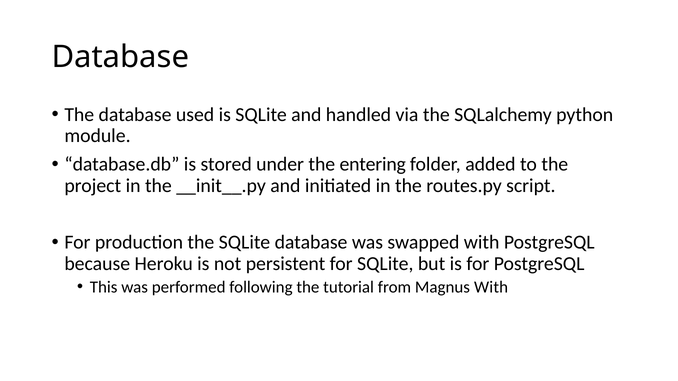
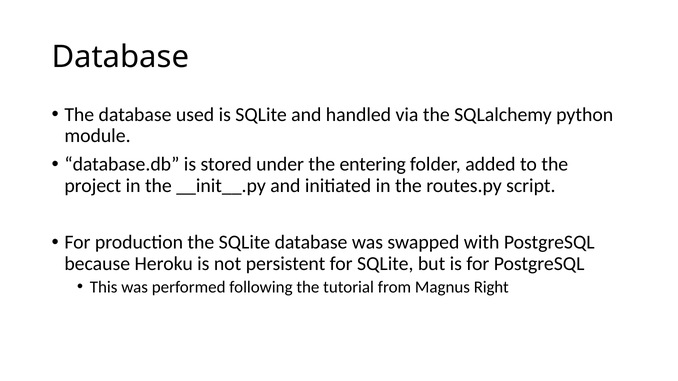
Magnus With: With -> Right
